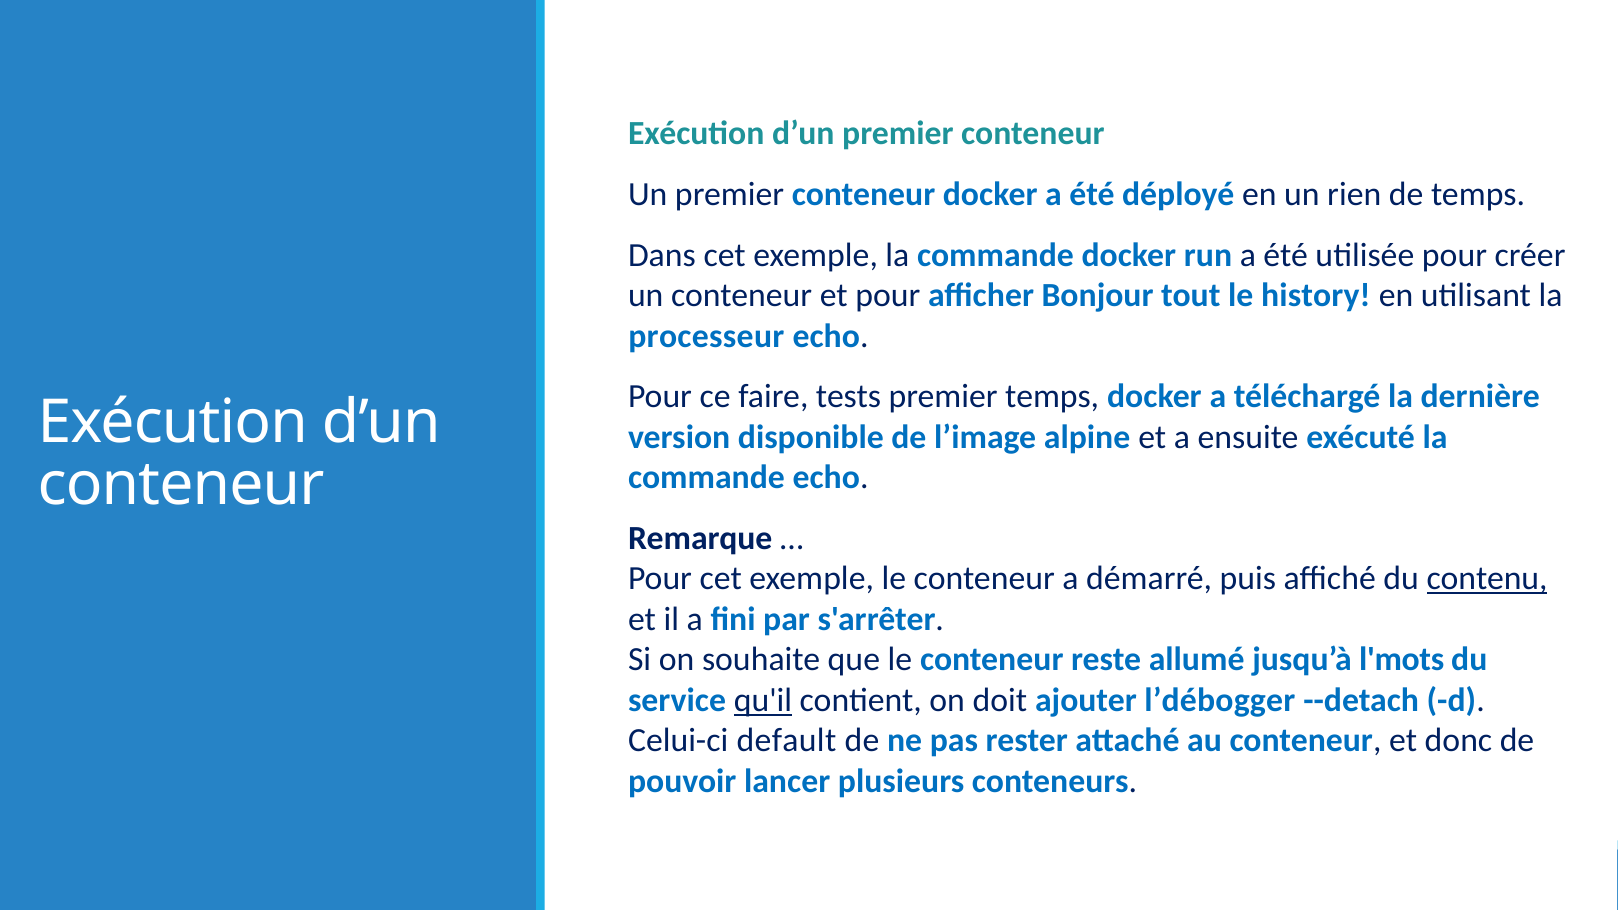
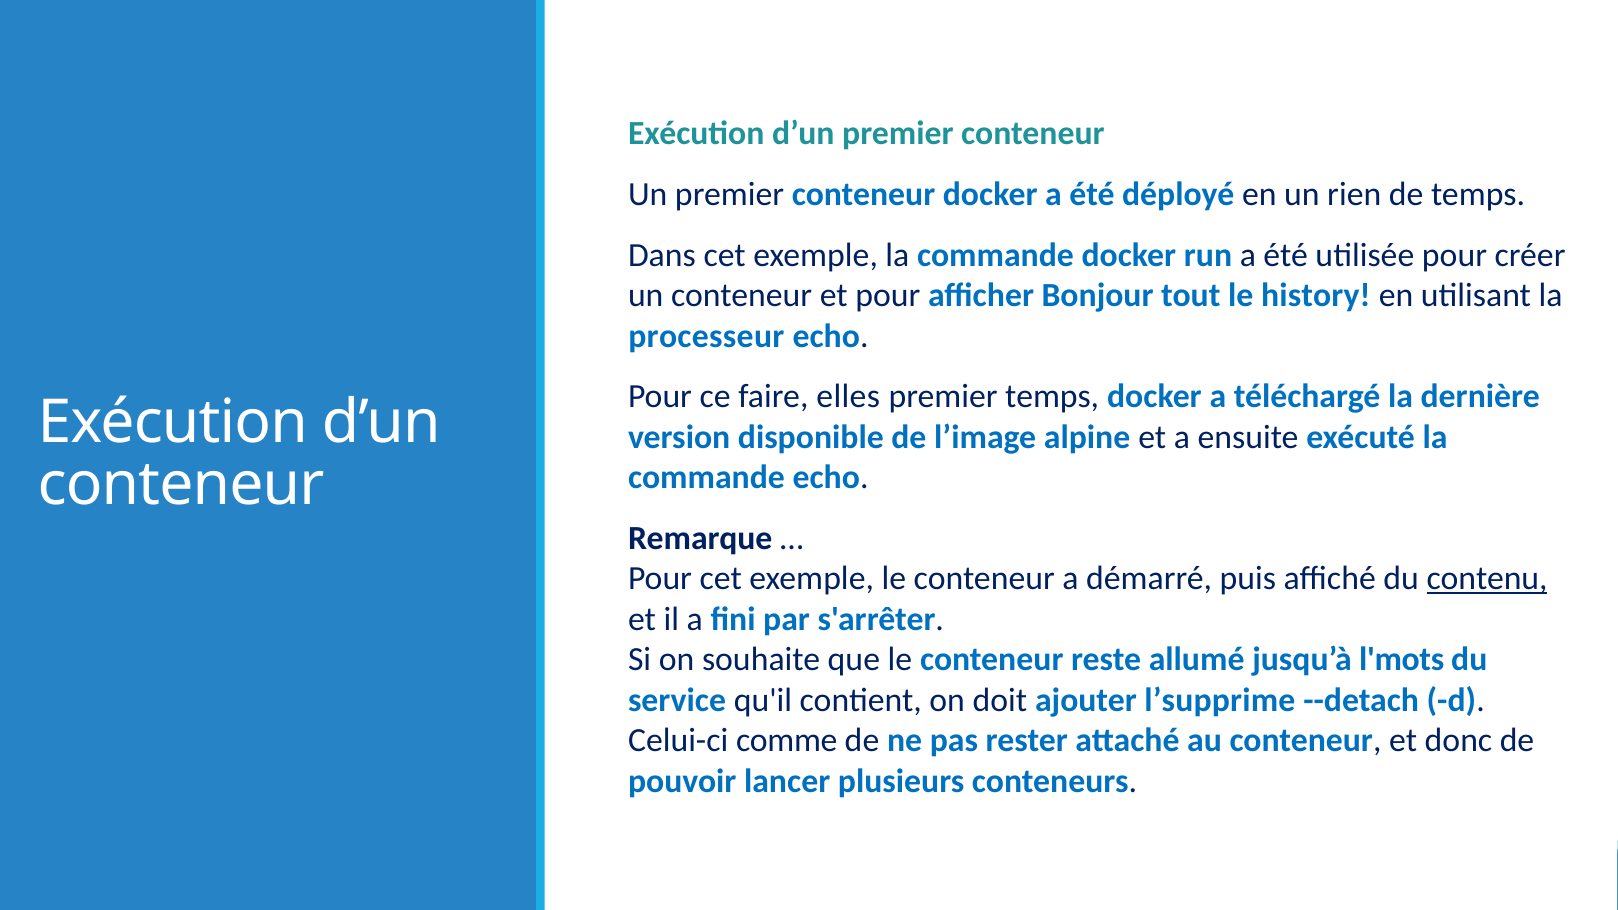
tests: tests -> elles
qu'il underline: present -> none
l’débogger: l’débogger -> l’supprime
default: default -> comme
